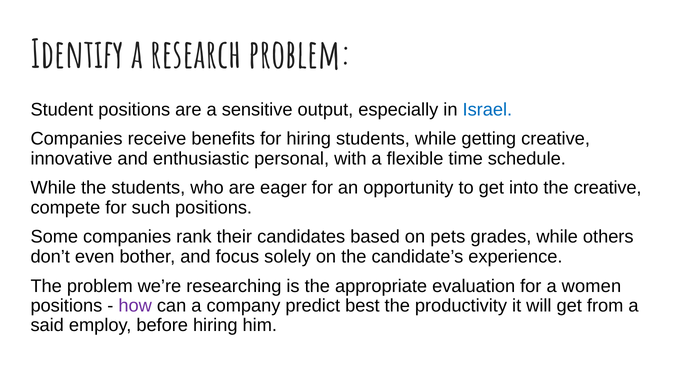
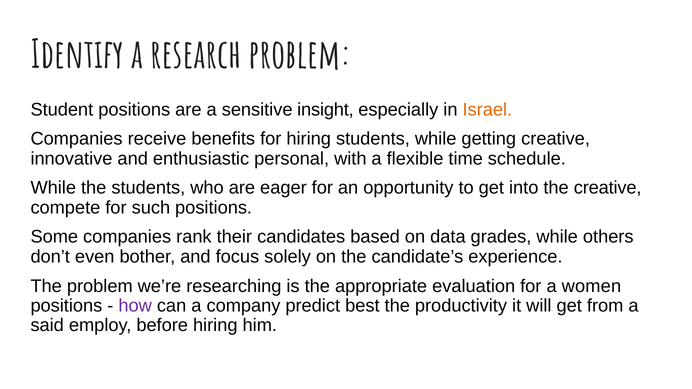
output: output -> insight
Israel colour: blue -> orange
pets: pets -> data
